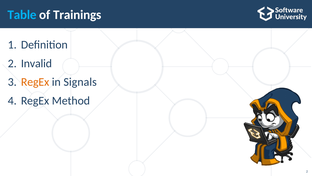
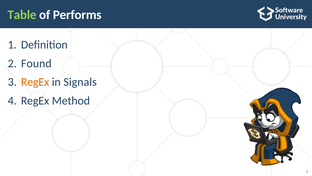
Table colour: light blue -> light green
Trainings: Trainings -> Performs
Invalid: Invalid -> Found
